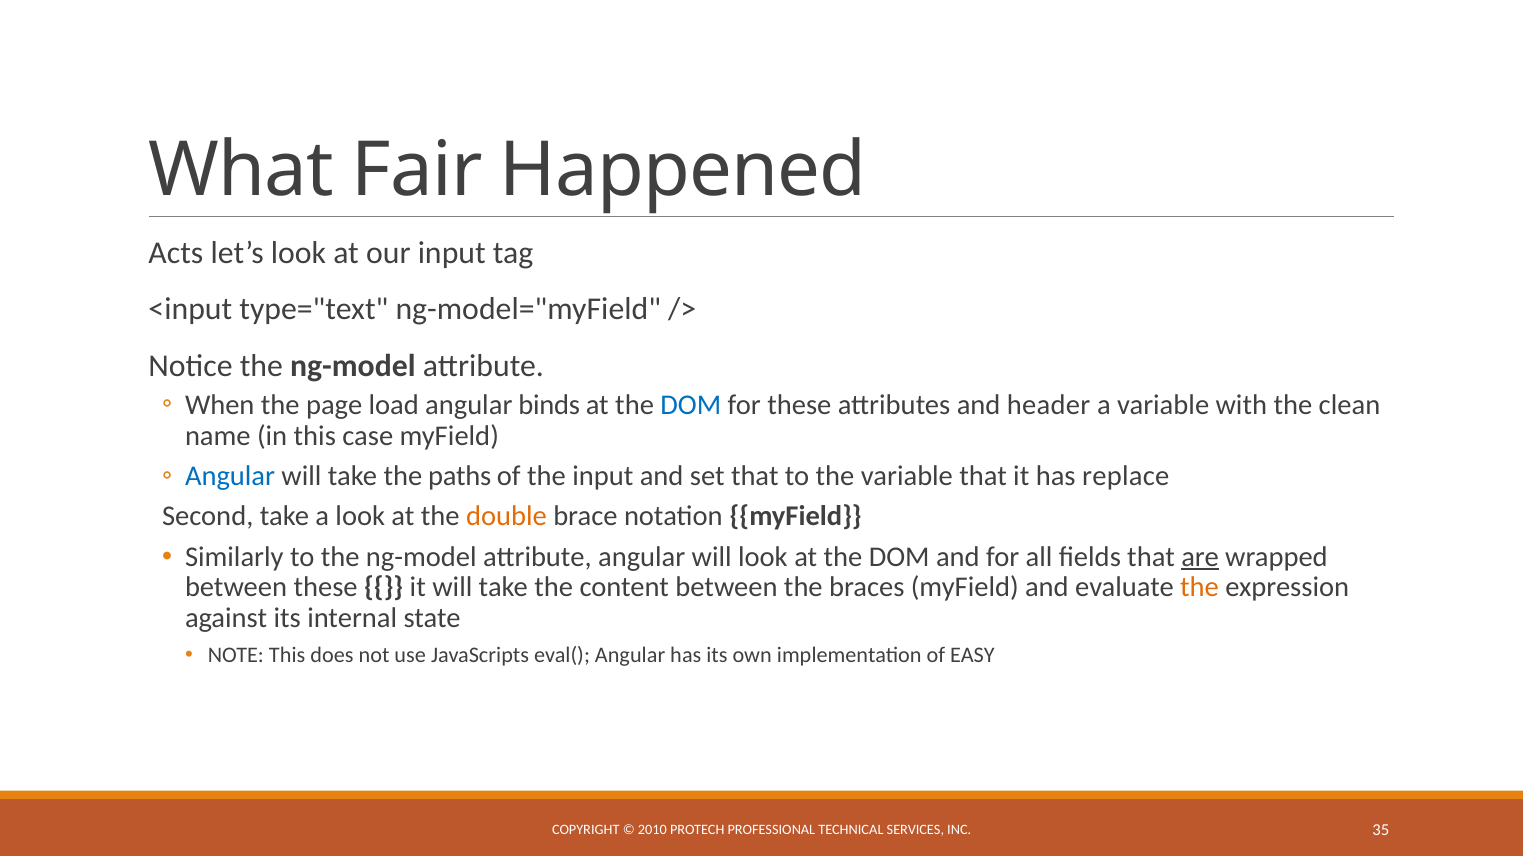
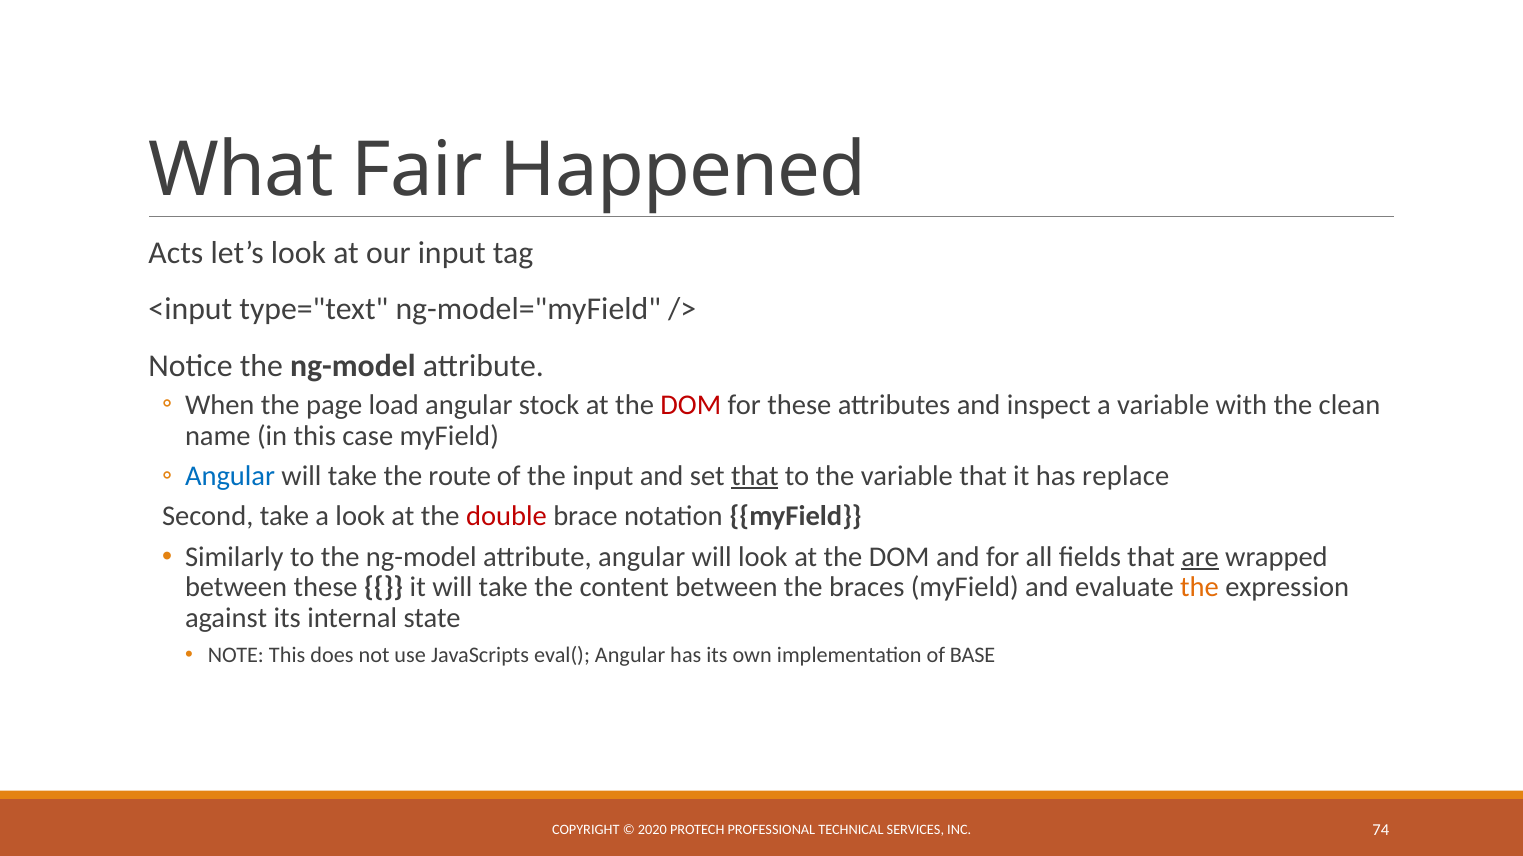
binds: binds -> stock
DOM at (691, 405) colour: blue -> red
header: header -> inspect
paths: paths -> route
that at (755, 476) underline: none -> present
double colour: orange -> red
EASY: EASY -> BASE
2010: 2010 -> 2020
35: 35 -> 74
